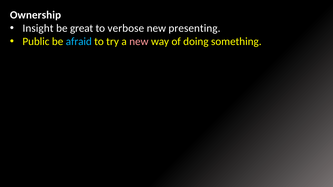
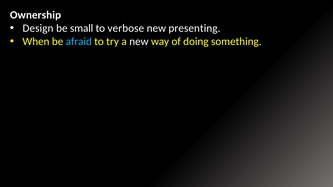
Insight: Insight -> Design
great: great -> small
Public: Public -> When
new at (139, 42) colour: pink -> white
